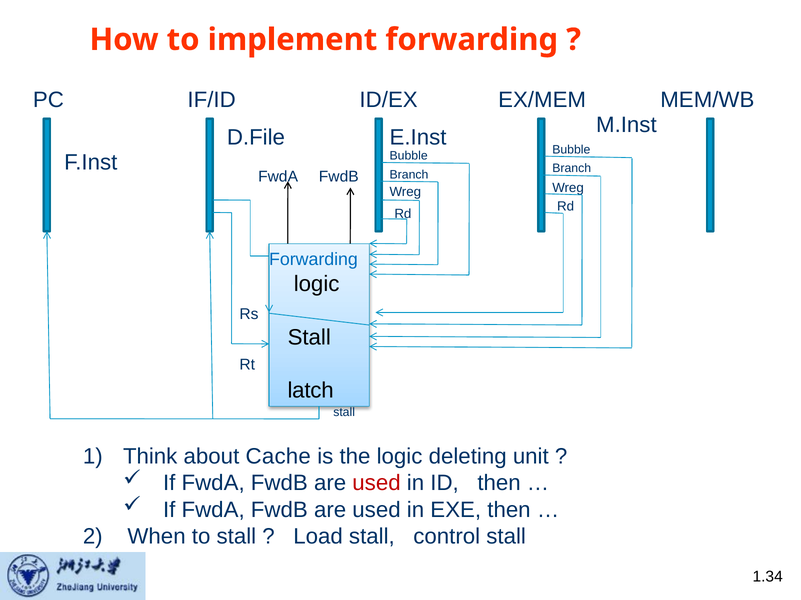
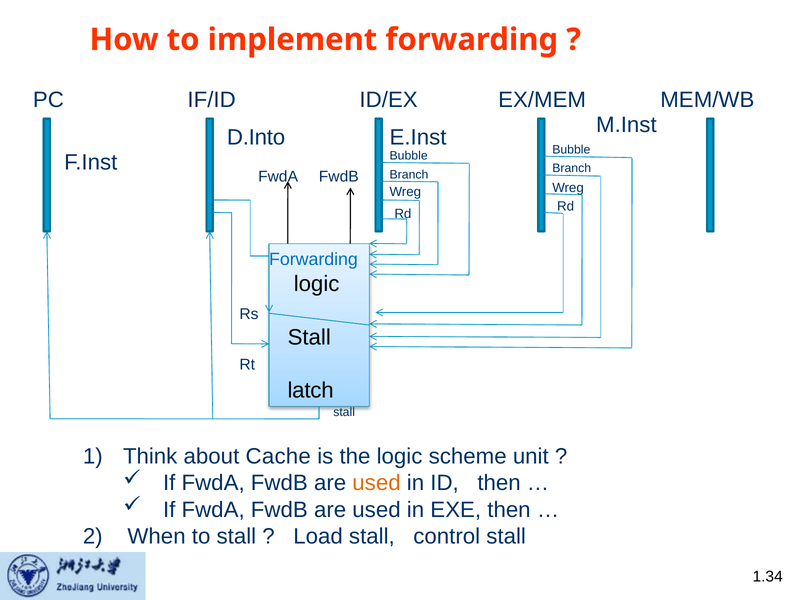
D.File: D.File -> D.Into
deleting: deleting -> scheme
used at (377, 484) colour: red -> orange
